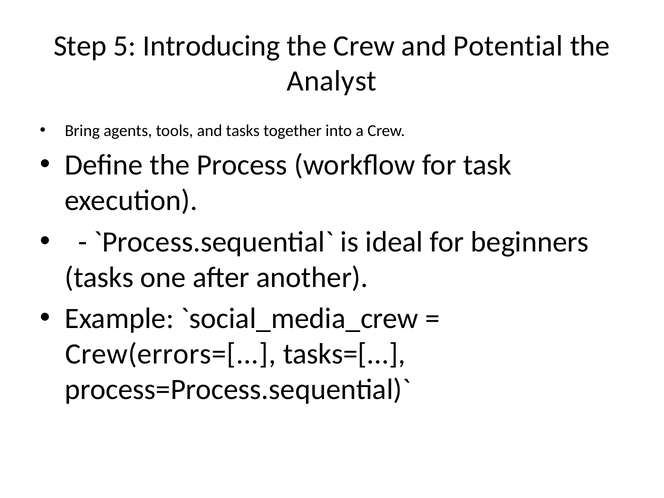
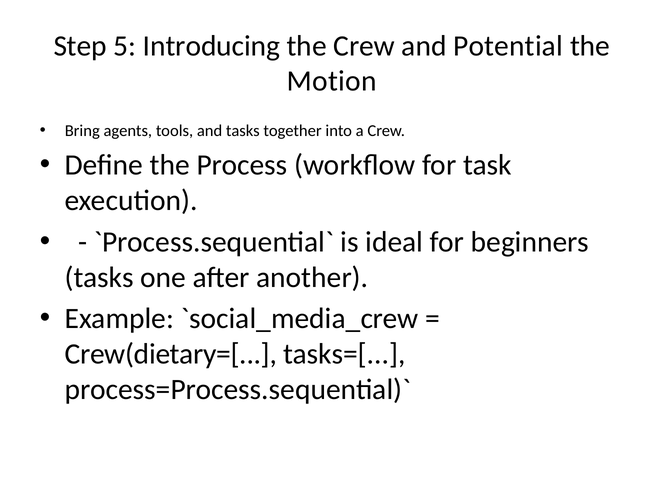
Analyst: Analyst -> Motion
Crew(errors=[: Crew(errors=[ -> Crew(dietary=[
